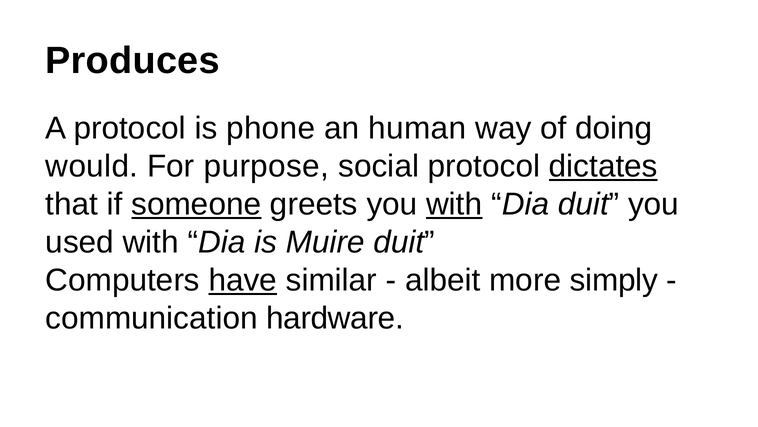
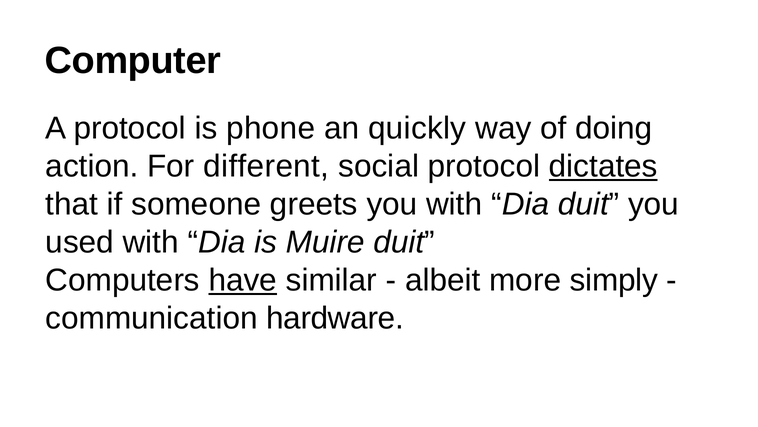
Produces: Produces -> Computer
human: human -> quickly
would: would -> action
purpose: purpose -> different
someone underline: present -> none
with at (454, 204) underline: present -> none
